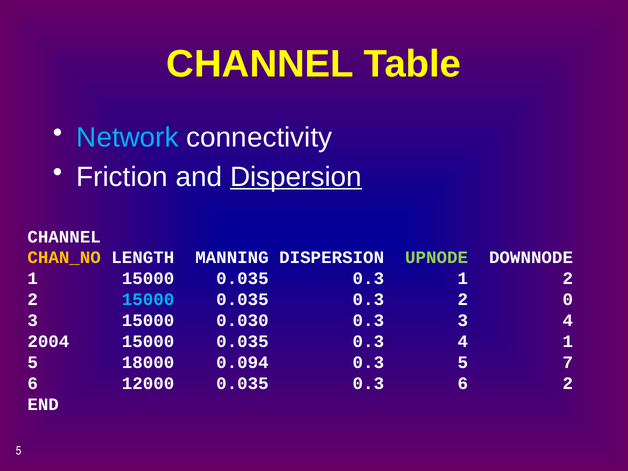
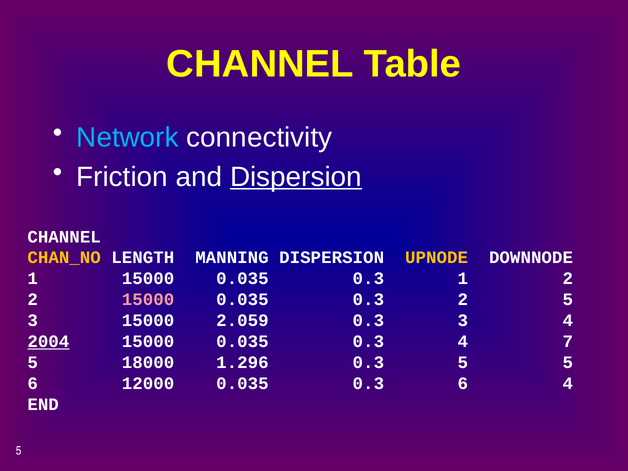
UPNODE colour: light green -> yellow
15000 at (148, 300) colour: light blue -> pink
2 0: 0 -> 5
0.030: 0.030 -> 2.059
2004 underline: none -> present
4 1: 1 -> 7
0.094: 0.094 -> 1.296
5 7: 7 -> 5
6 2: 2 -> 4
